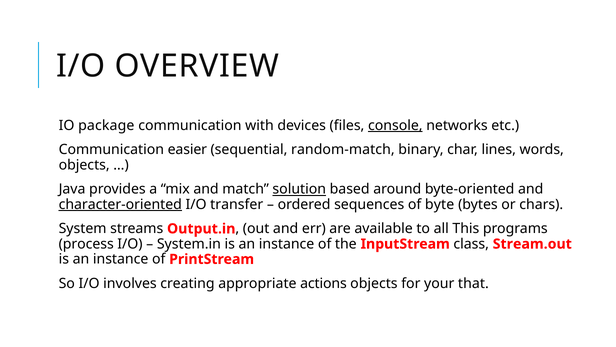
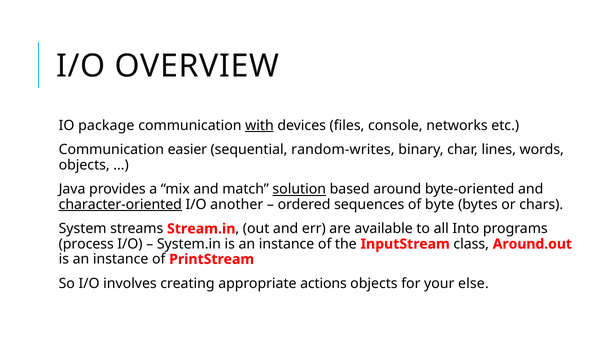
with underline: none -> present
console underline: present -> none
random-match: random-match -> random-writes
transfer: transfer -> another
Output.in: Output.in -> Stream.in
This: This -> Into
Stream.out: Stream.out -> Around.out
that: that -> else
